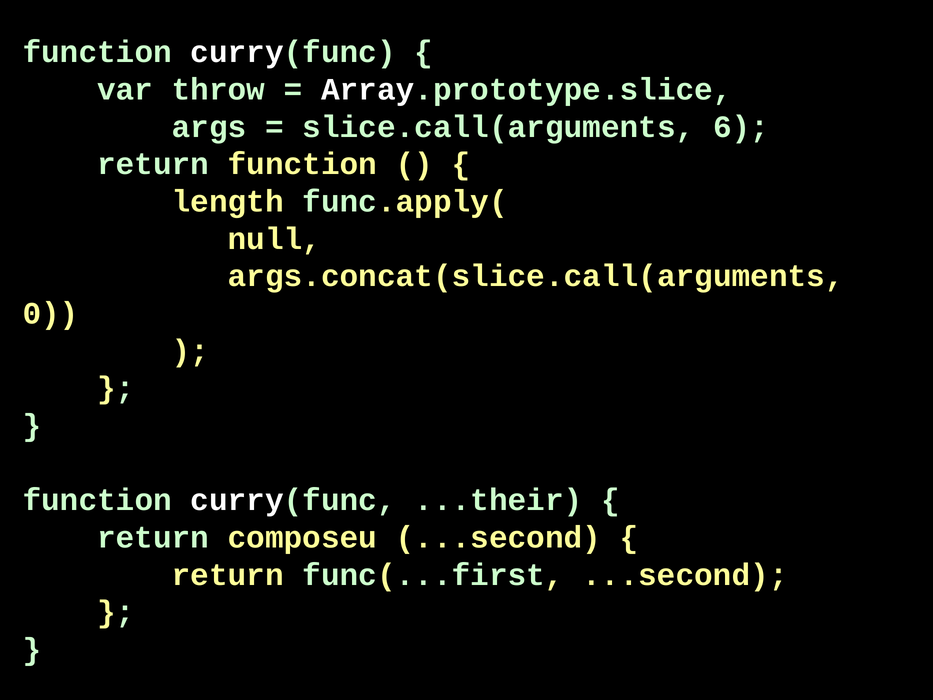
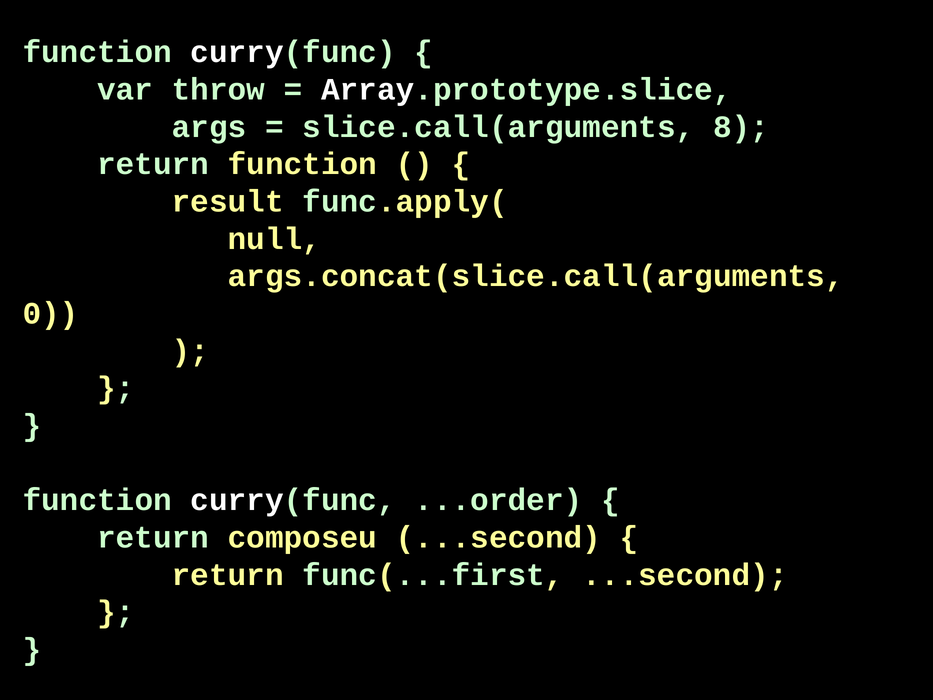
6: 6 -> 8
length: length -> result
...their: ...their -> ...order
